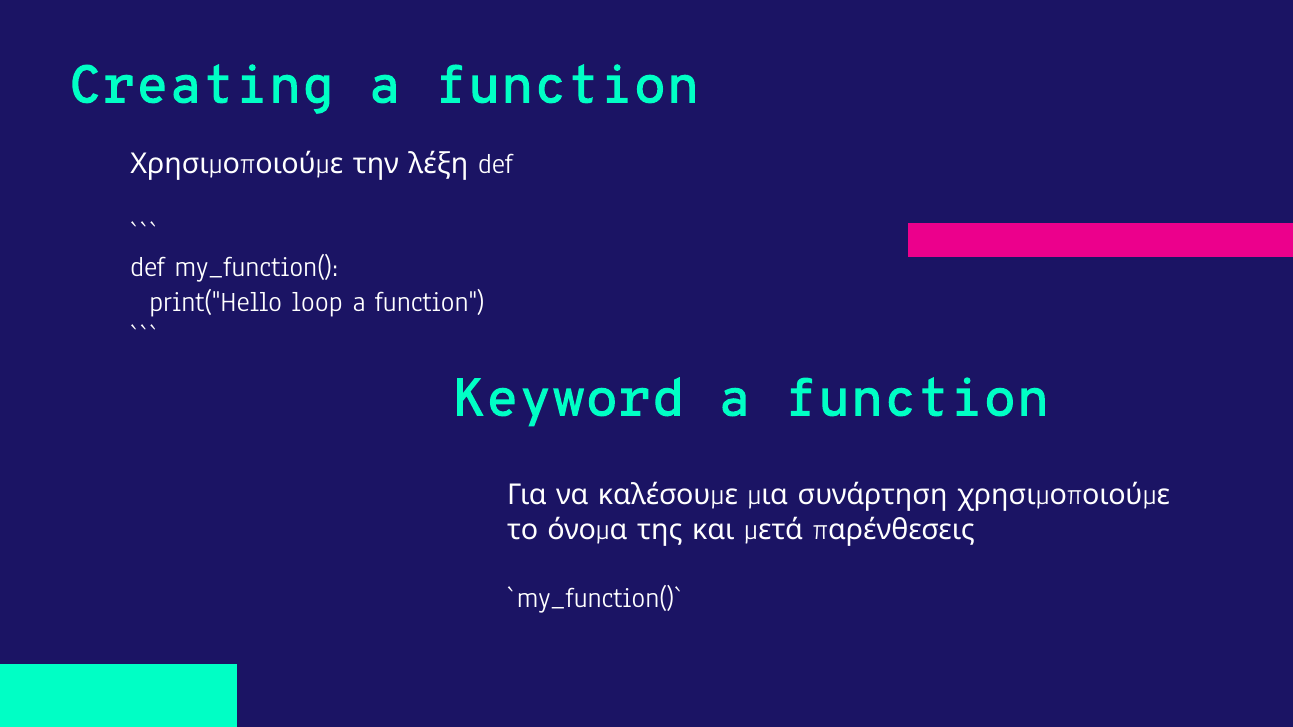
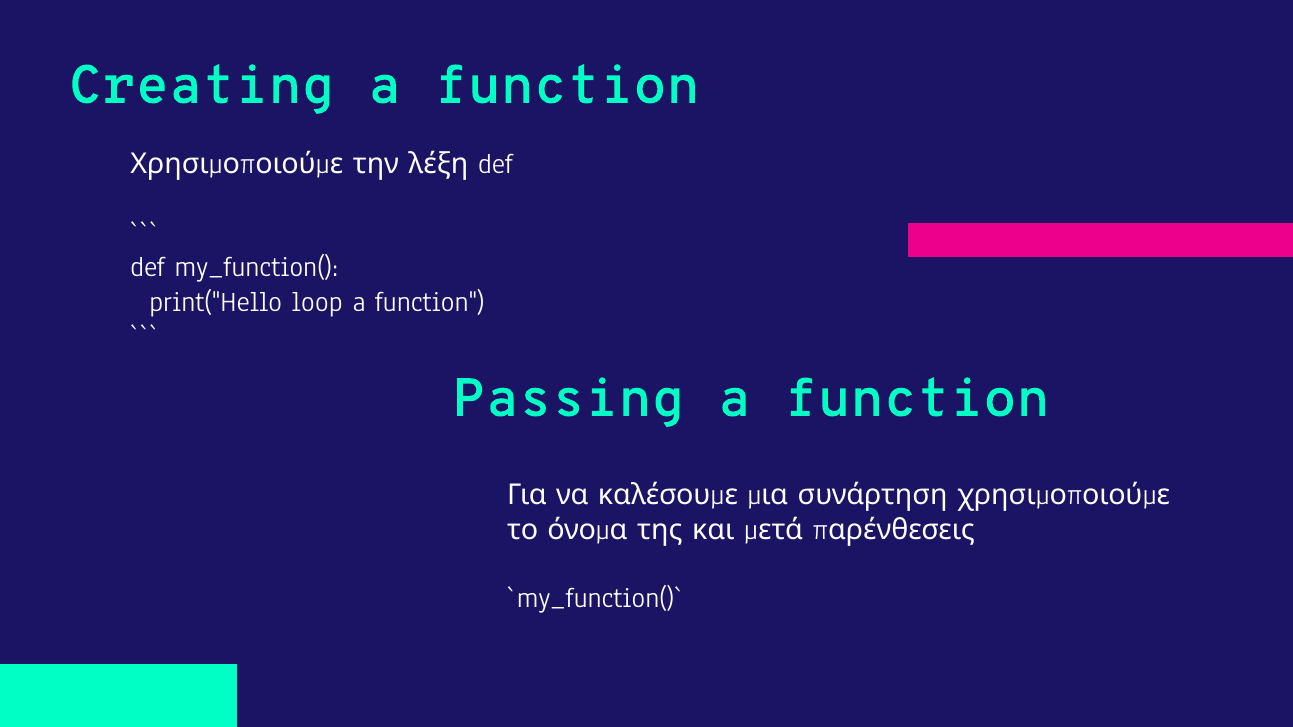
Keyword: Keyword -> Passing
